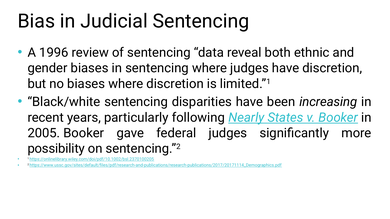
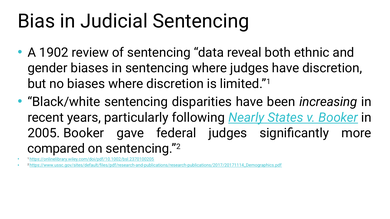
1996: 1996 -> 1902
possibility: possibility -> compared
